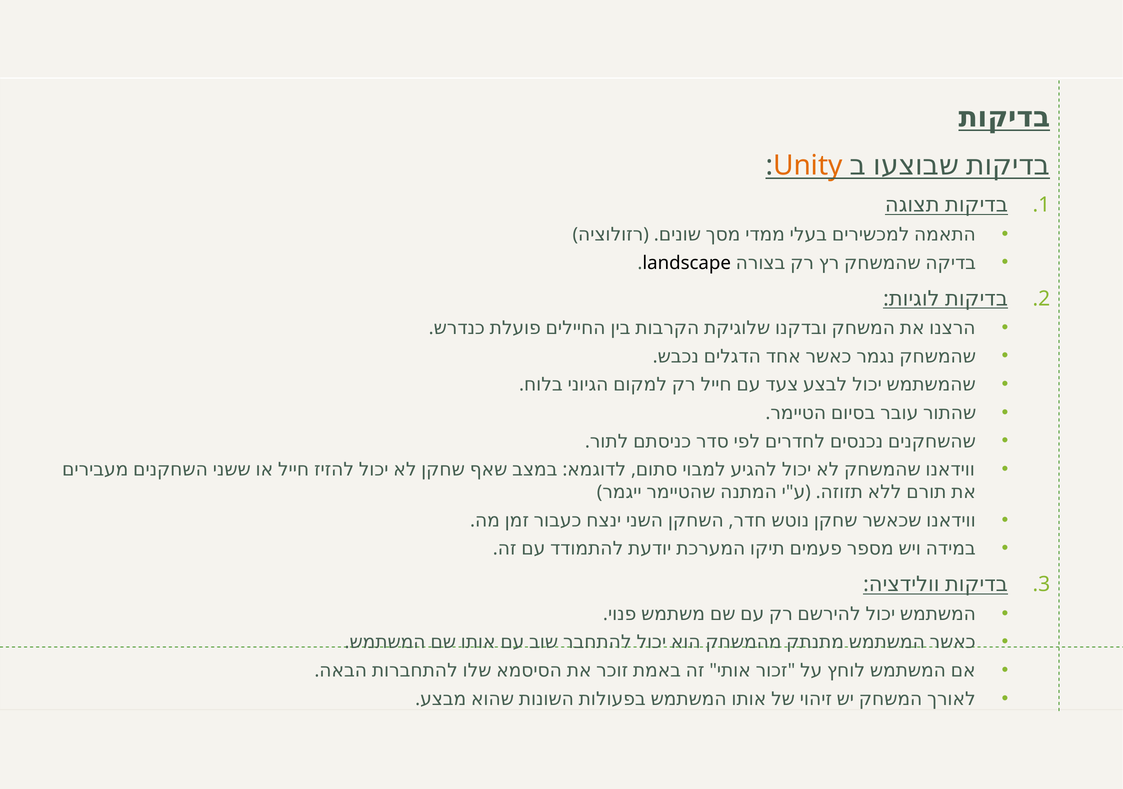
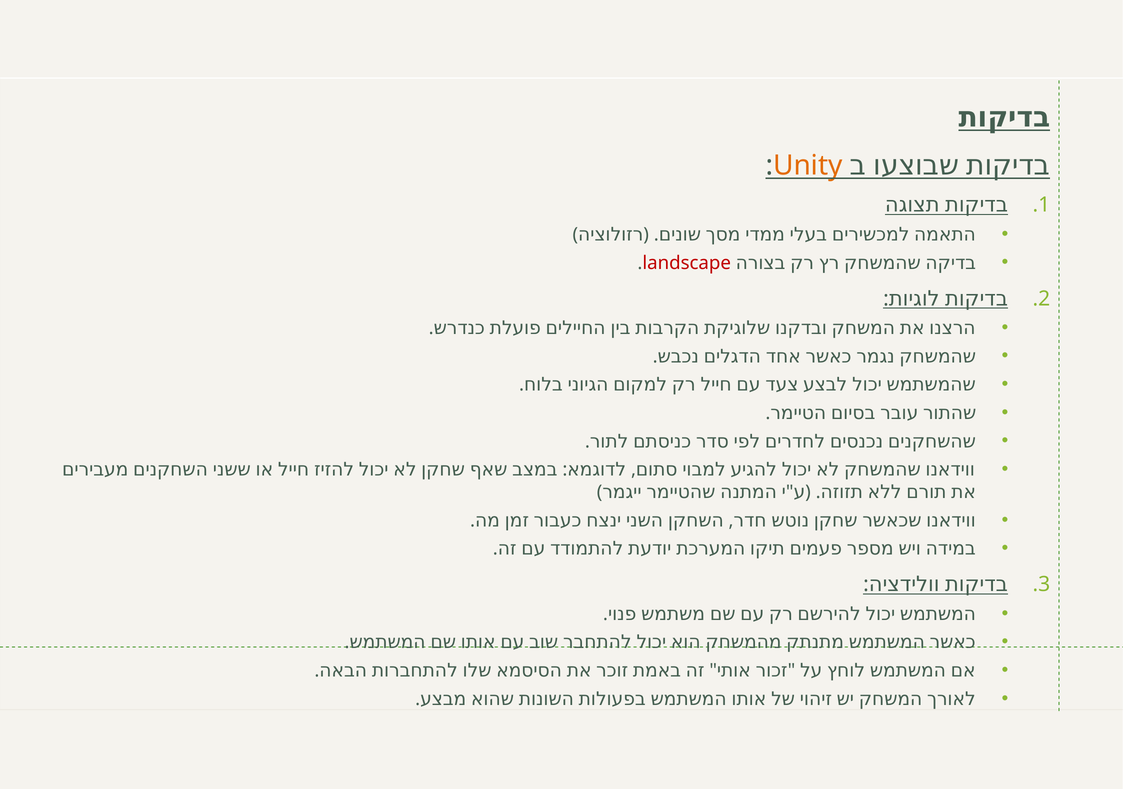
landscape colour: black -> red
